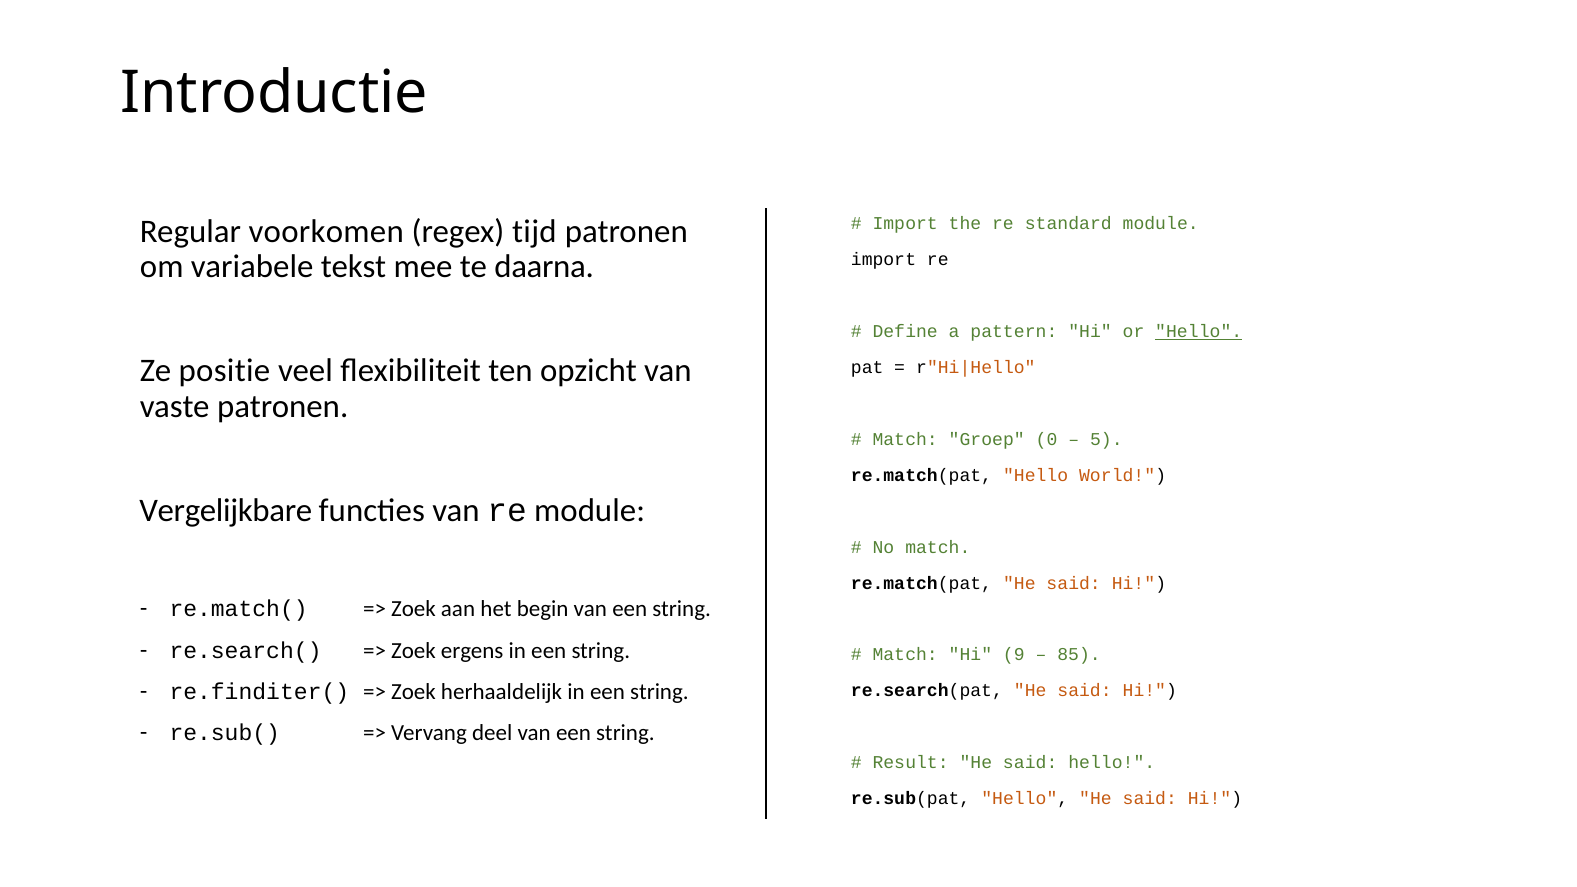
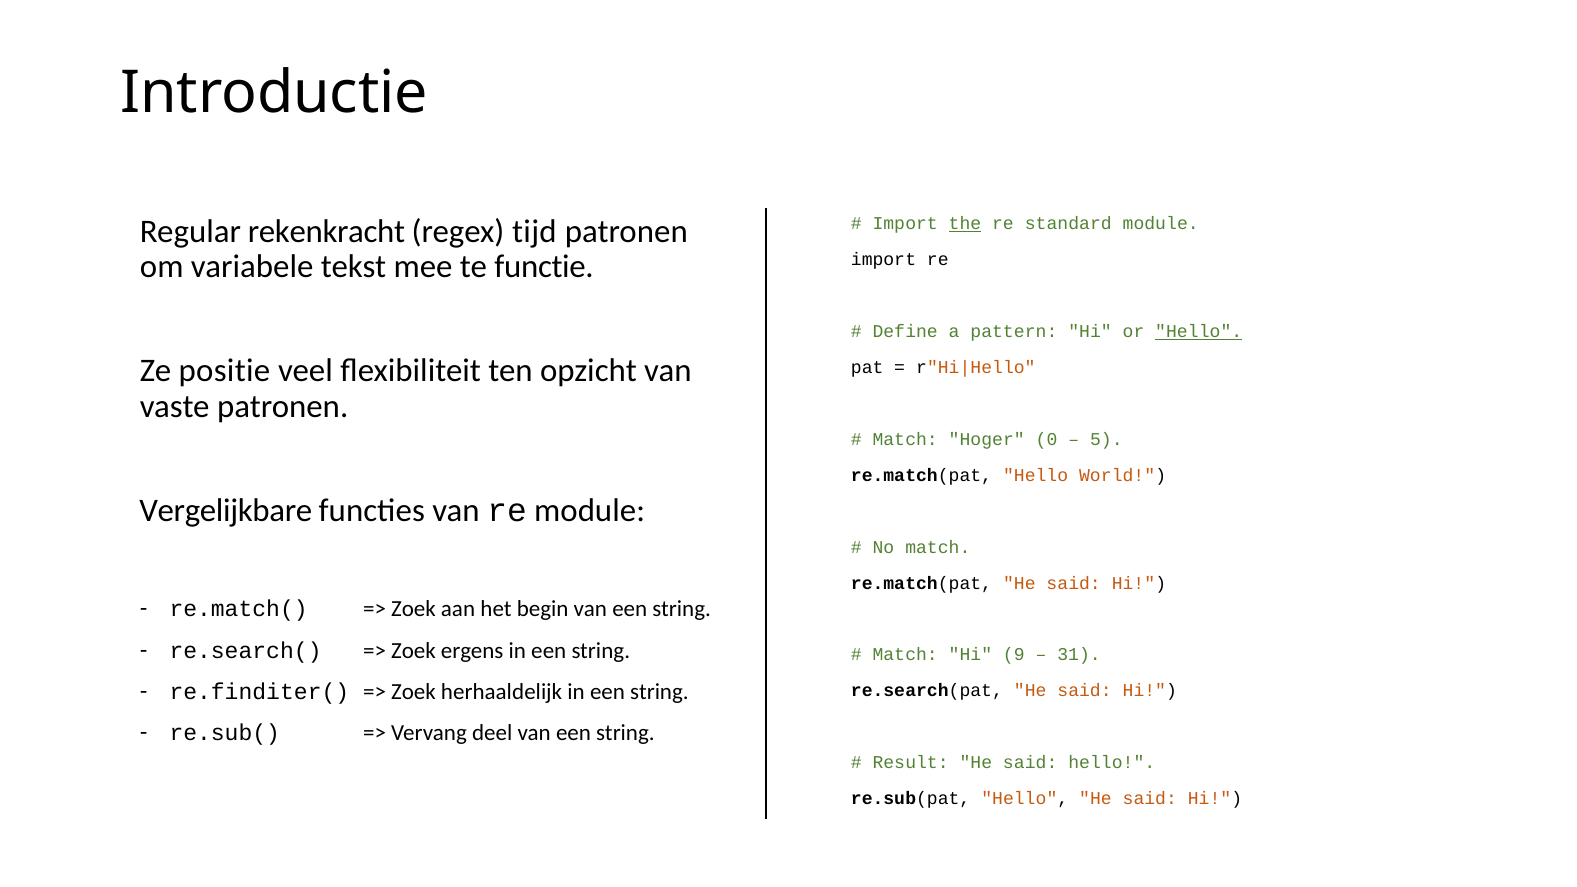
the underline: none -> present
voorkomen: voorkomen -> rekenkracht
daarna: daarna -> functie
Groep: Groep -> Hoger
85: 85 -> 31
